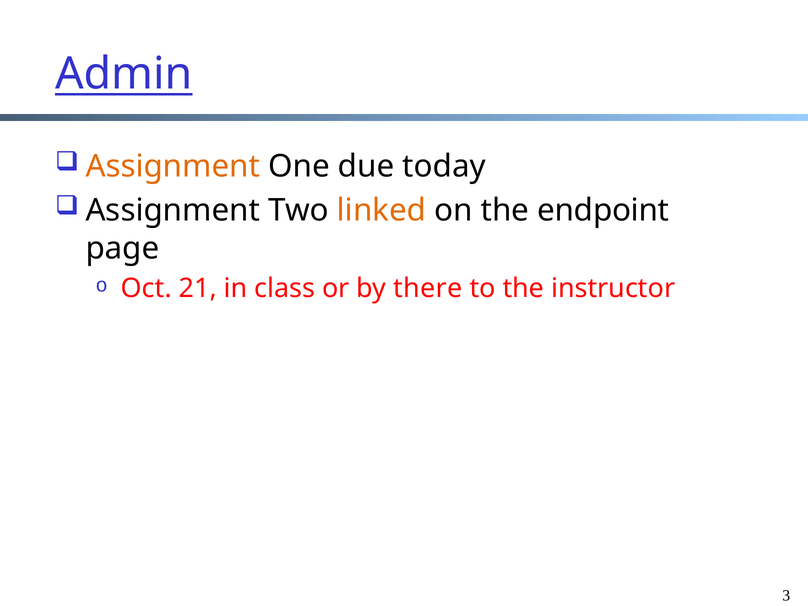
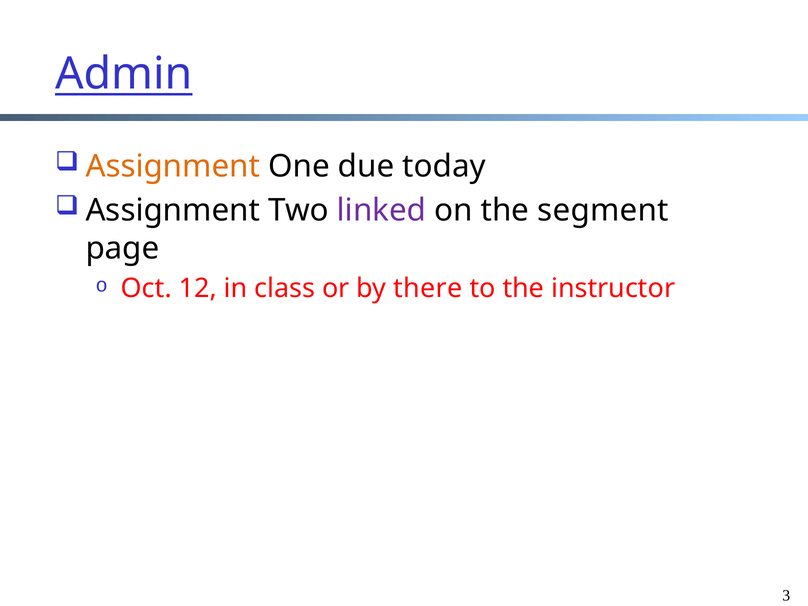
linked colour: orange -> purple
endpoint: endpoint -> segment
21: 21 -> 12
